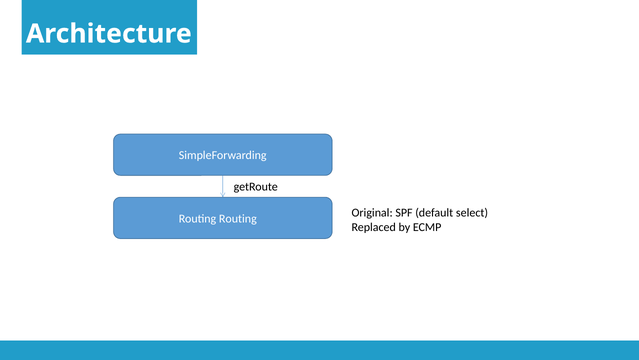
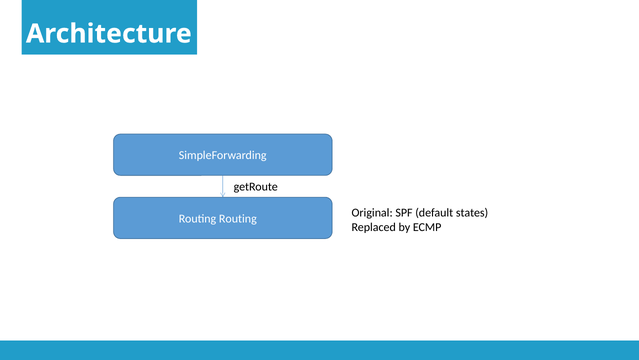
select: select -> states
